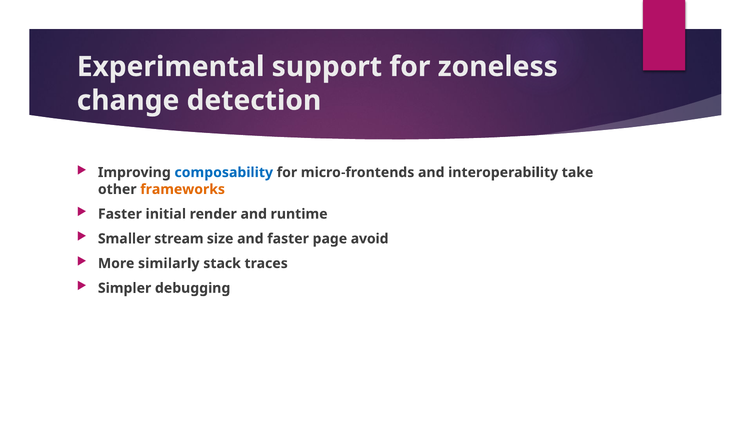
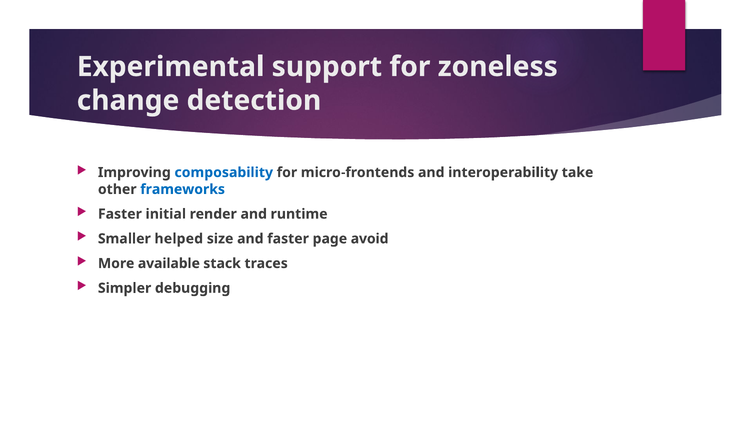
frameworks colour: orange -> blue
stream: stream -> helped
similarly: similarly -> available
